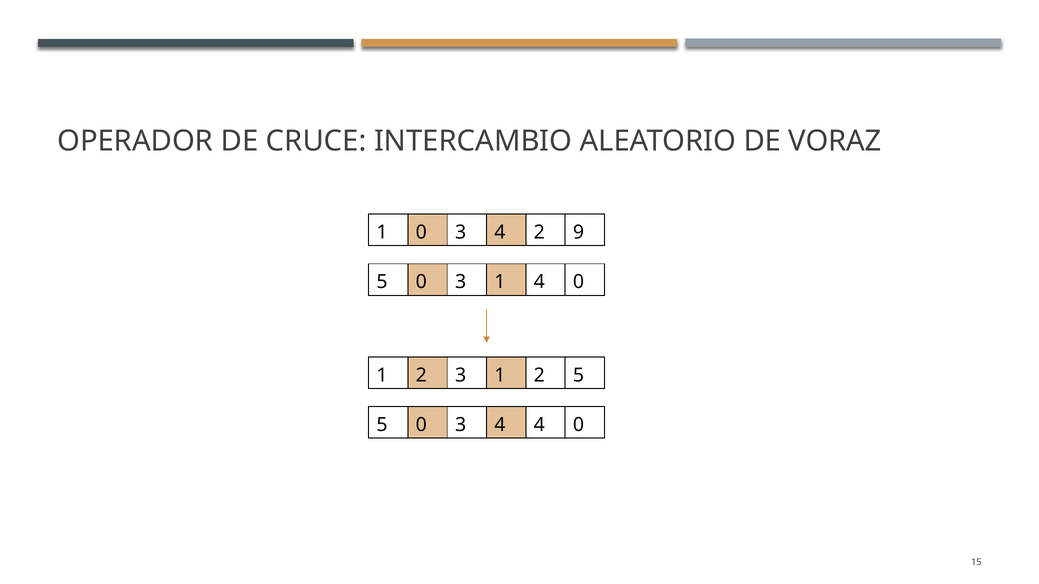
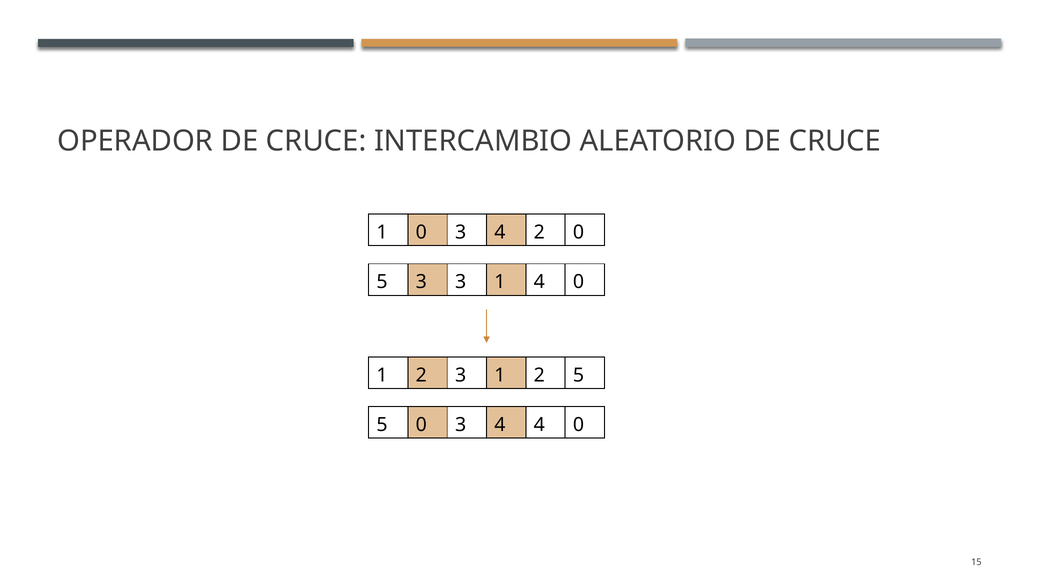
ALEATORIO DE VORAZ: VORAZ -> CRUCE
2 9: 9 -> 0
0 at (421, 282): 0 -> 3
